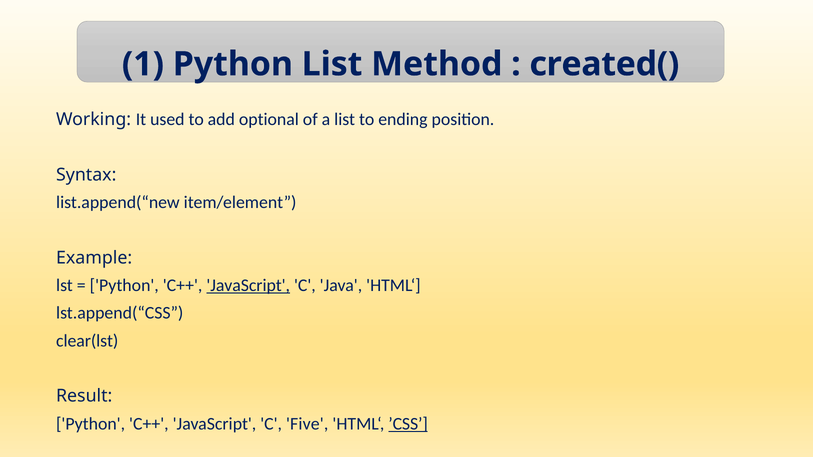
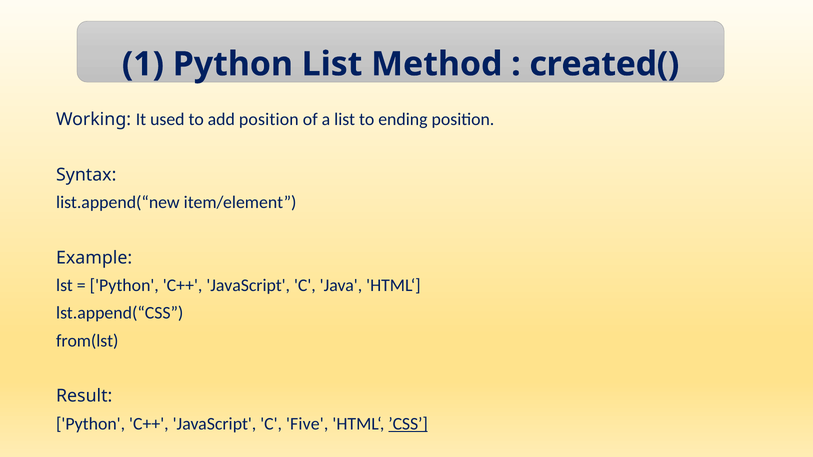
add optional: optional -> position
JavaScript at (248, 286) underline: present -> none
clear(lst: clear(lst -> from(lst
